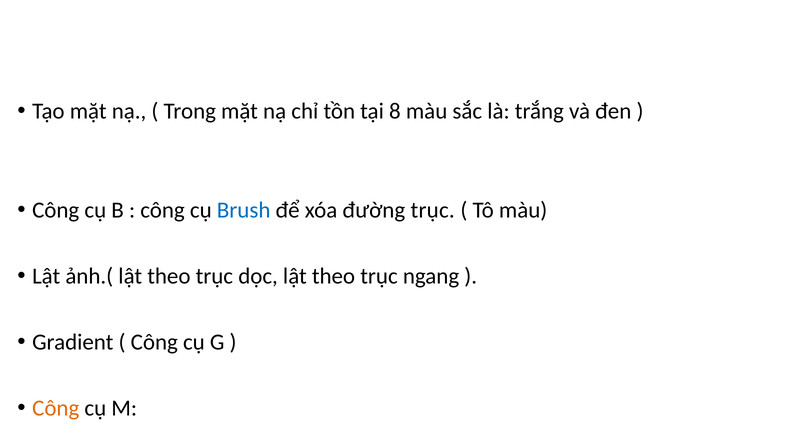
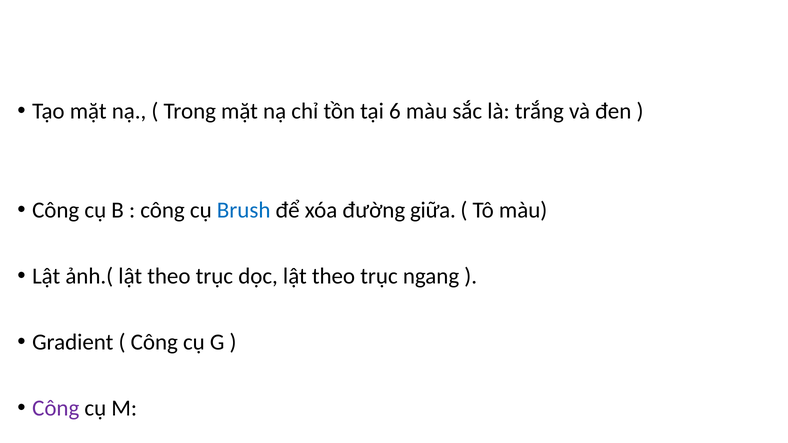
8: 8 -> 6
đường trục: trục -> giữa
Công at (56, 408) colour: orange -> purple
